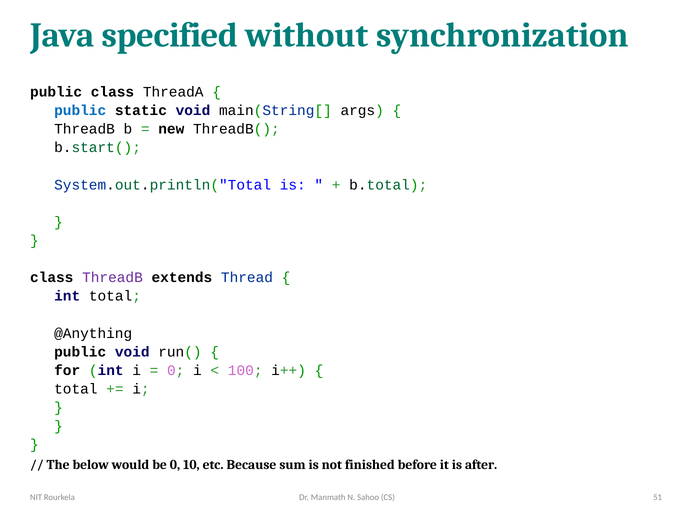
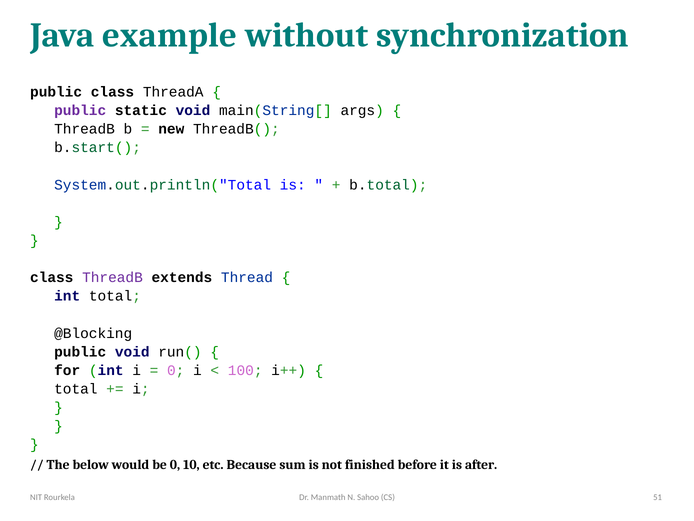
specified: specified -> example
public at (80, 110) colour: blue -> purple
@Anything: @Anything -> @Blocking
